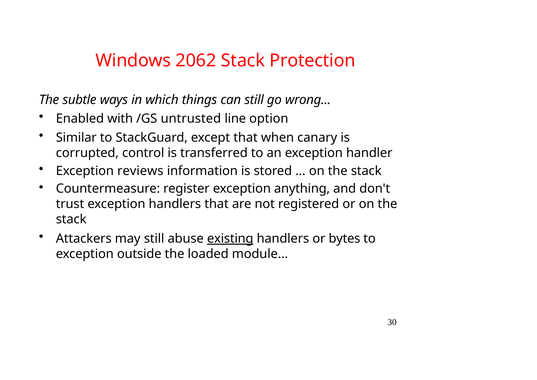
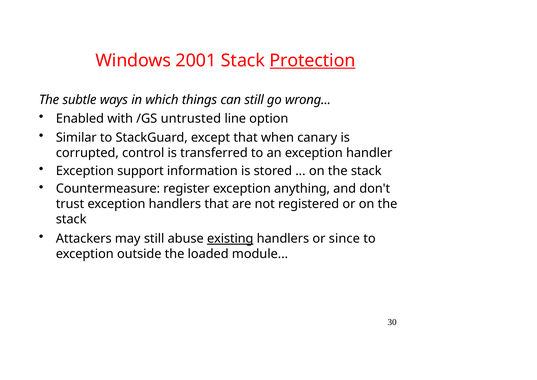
2062: 2062 -> 2001
Protection underline: none -> present
reviews: reviews -> support
bytes: bytes -> since
